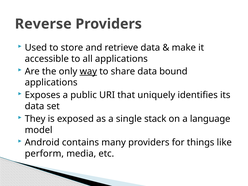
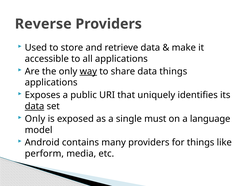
data bound: bound -> things
data at (35, 106) underline: none -> present
They at (35, 119): They -> Only
stack: stack -> must
